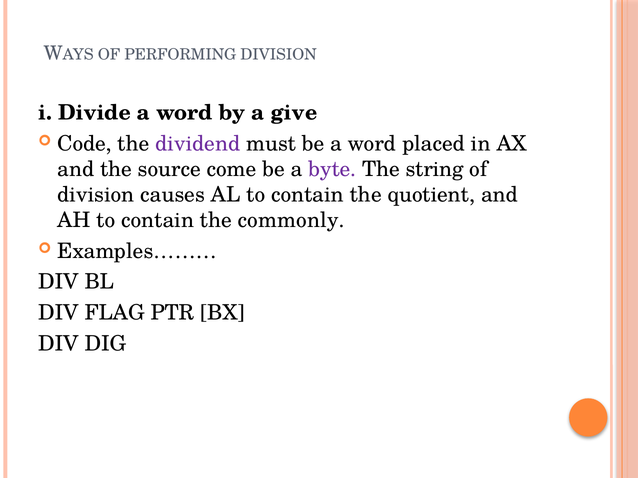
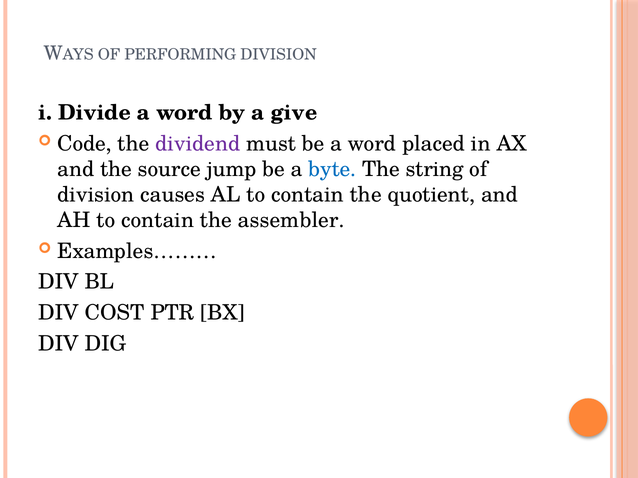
come: come -> jump
byte colour: purple -> blue
commonly: commonly -> assembler
FLAG: FLAG -> COST
